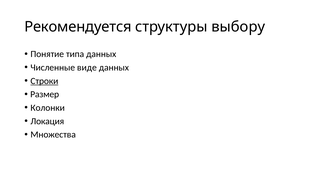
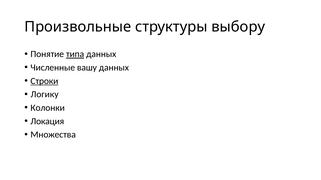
Рекомендуется: Рекомендуется -> Произвольные
типа underline: none -> present
виде: виде -> вашу
Размер: Размер -> Логику
